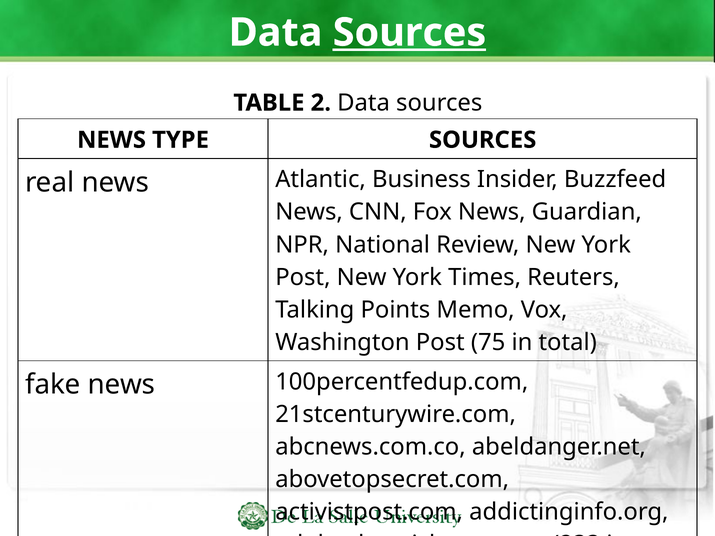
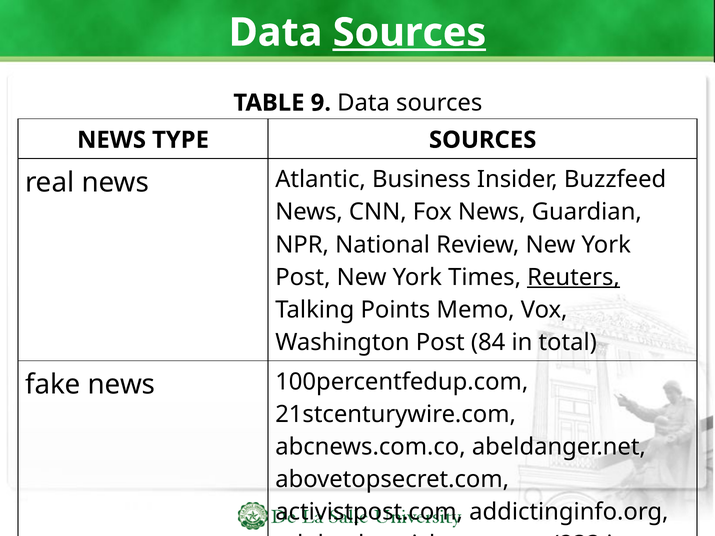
2: 2 -> 9
Reuters underline: none -> present
75: 75 -> 84
